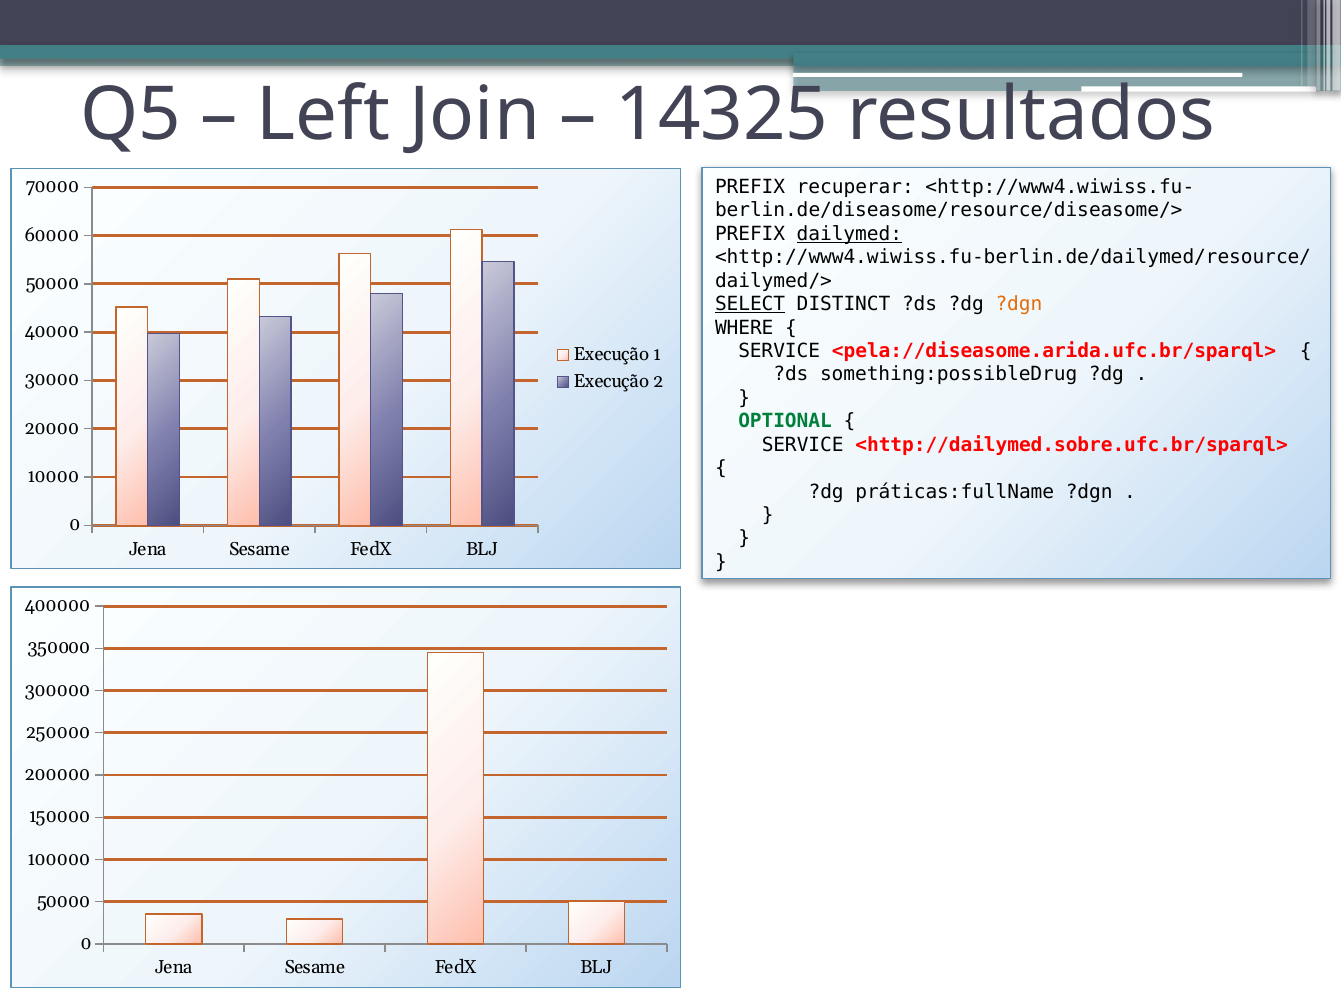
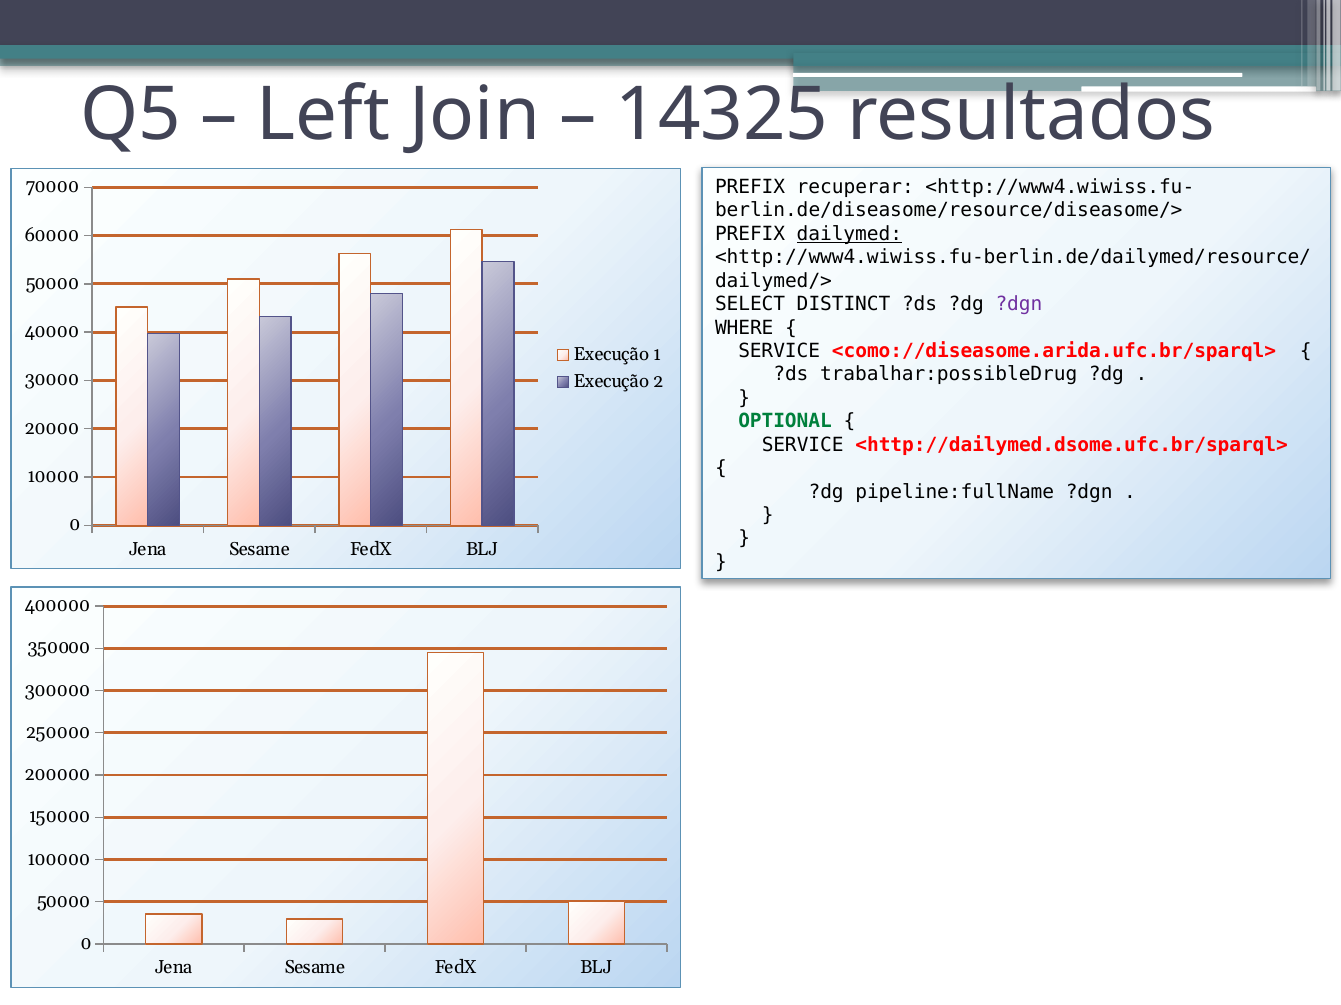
SELECT underline: present -> none
?dgn at (1019, 304) colour: orange -> purple
<pela://diseasome.arida.ufc.br/sparql>: <pela://diseasome.arida.ufc.br/sparql> -> <como://diseasome.arida.ufc.br/sparql>
something:possibleDrug: something:possibleDrug -> trabalhar:possibleDrug
<http://dailymed.sobre.ufc.br/sparql>: <http://dailymed.sobre.ufc.br/sparql> -> <http://dailymed.dsome.ufc.br/sparql>
práticas:fullName: práticas:fullName -> pipeline:fullName
